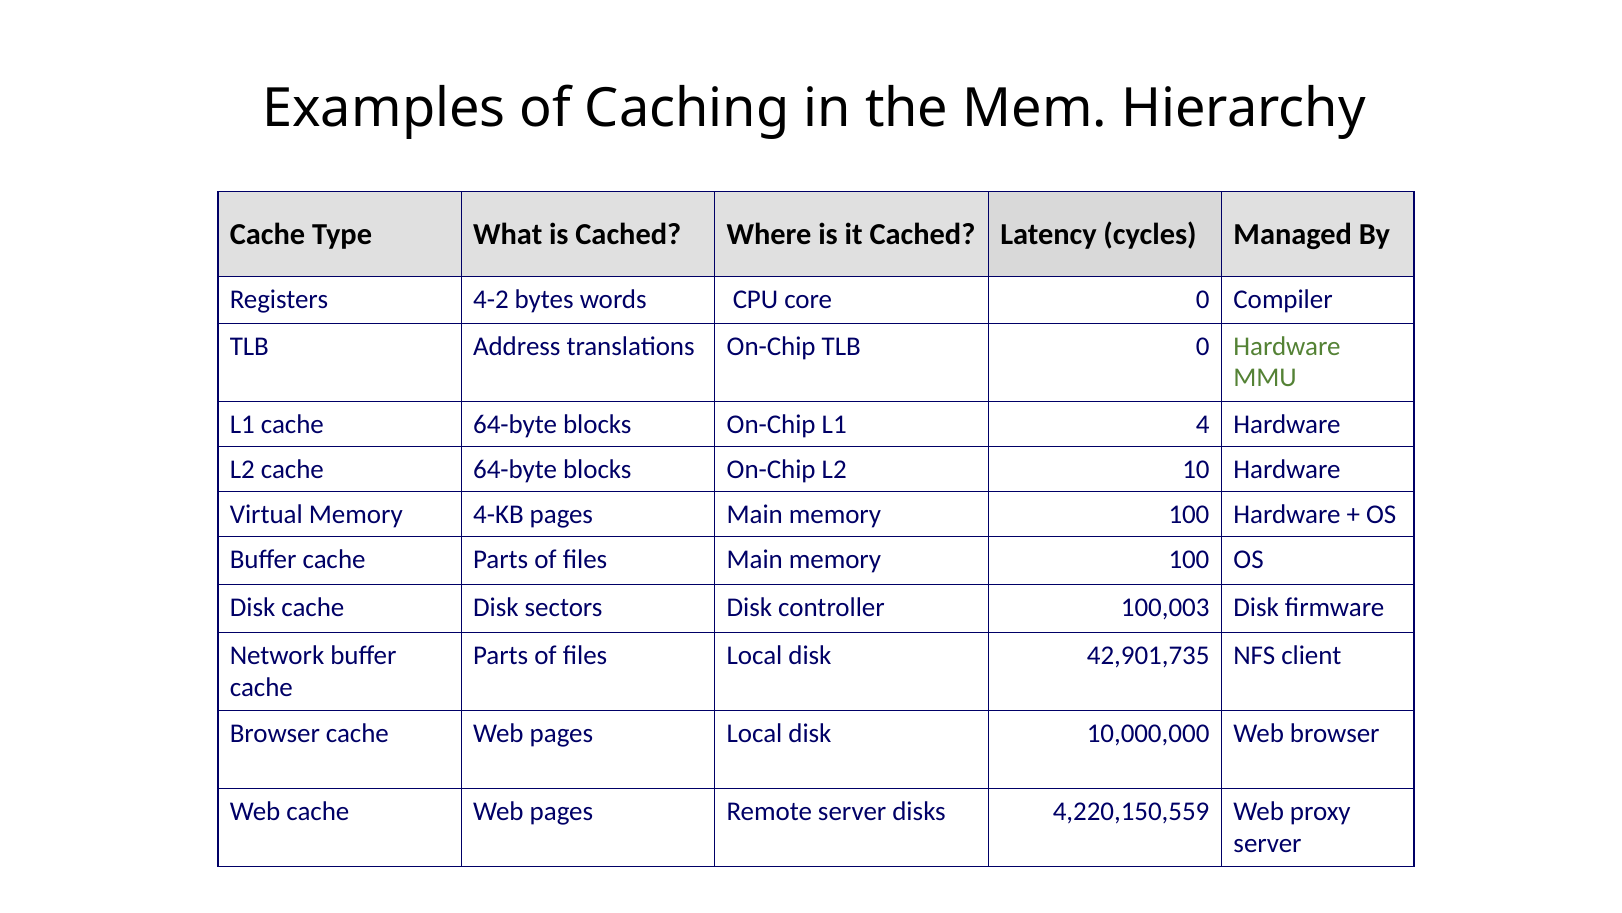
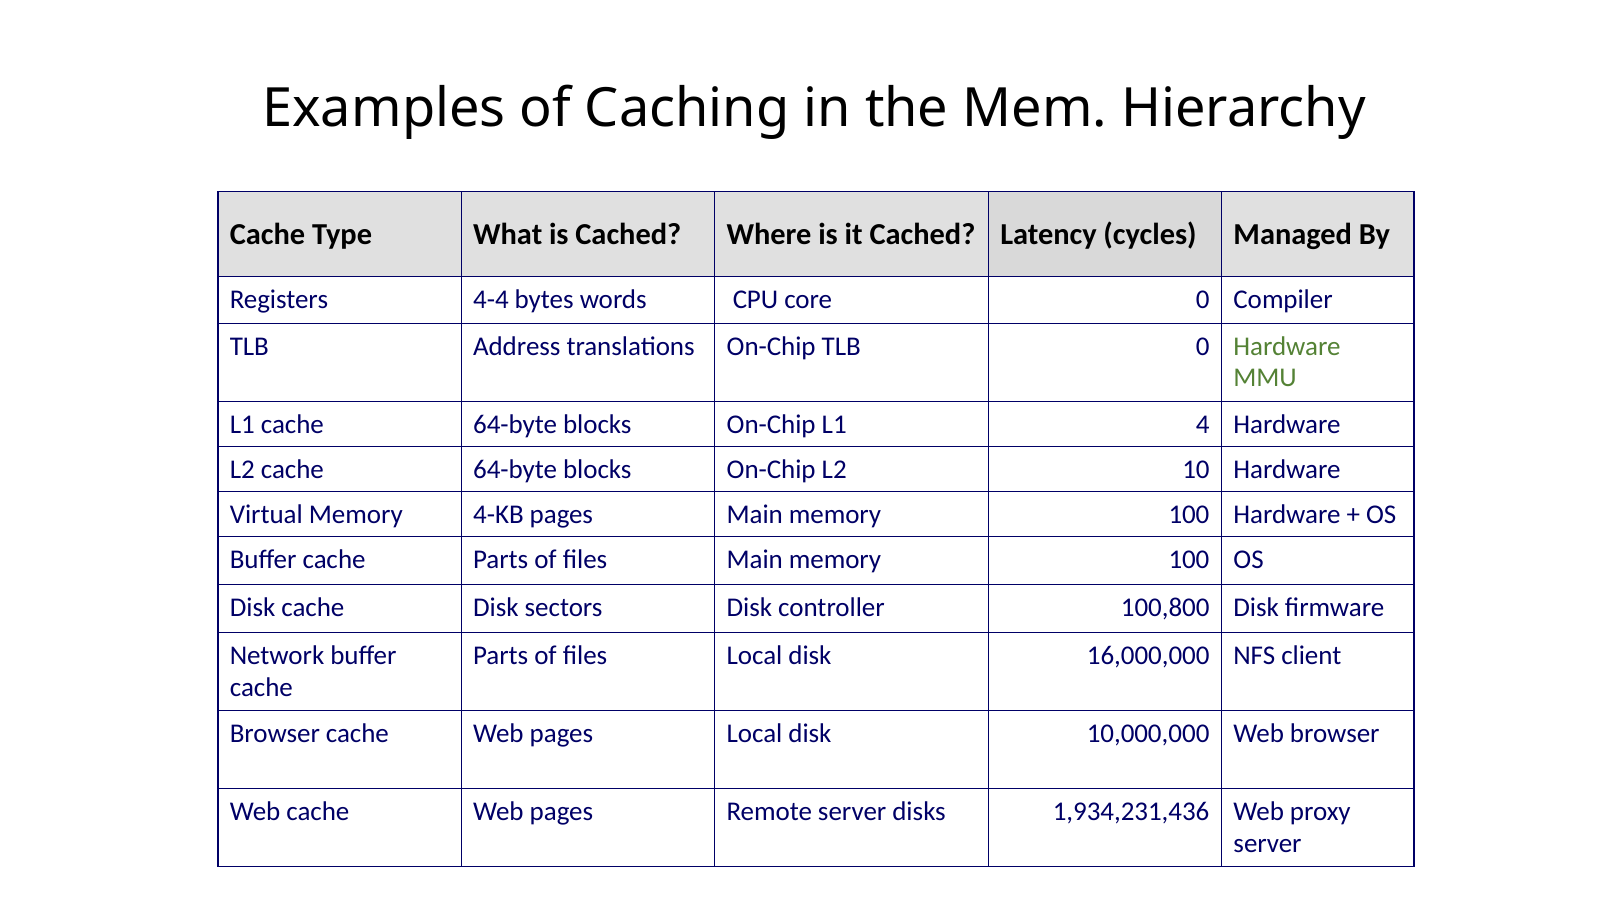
4-2: 4-2 -> 4-4
100,003: 100,003 -> 100,800
42,901,735: 42,901,735 -> 16,000,000
4,220,150,559: 4,220,150,559 -> 1,934,231,436
